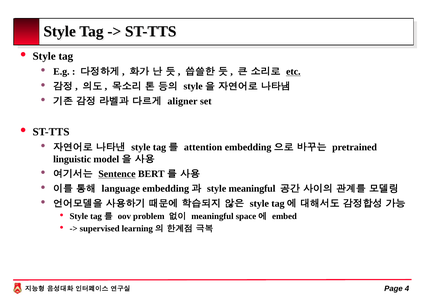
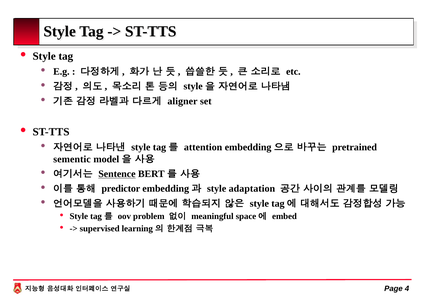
etc underline: present -> none
linguistic: linguistic -> sementic
language: language -> predictor
style meaningful: meaningful -> adaptation
